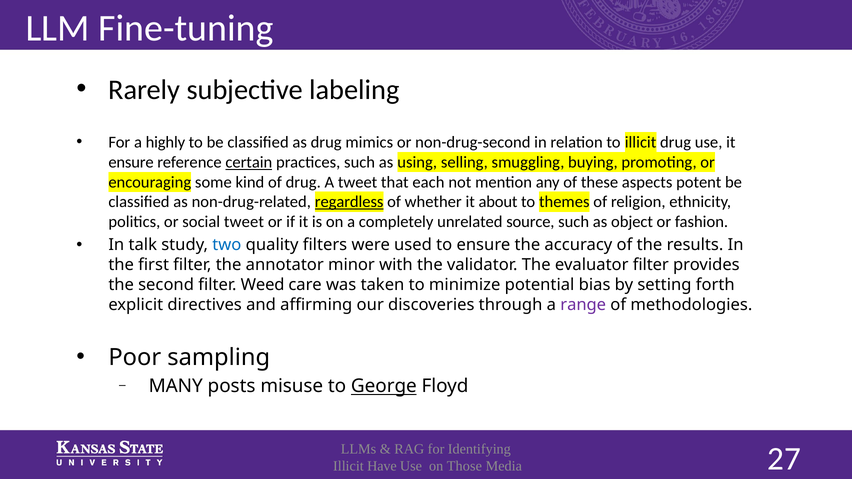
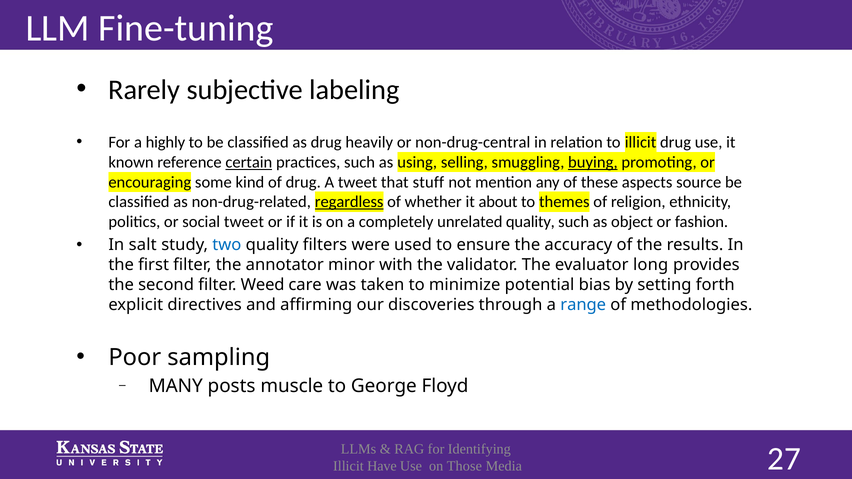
mimics: mimics -> heavily
non-drug-second: non-drug-second -> non-drug-central
ensure at (131, 162): ensure -> known
buying underline: none -> present
each: each -> stuff
potent: potent -> source
unrelated source: source -> quality
talk: talk -> salt
evaluator filter: filter -> long
range colour: purple -> blue
misuse: misuse -> muscle
George underline: present -> none
